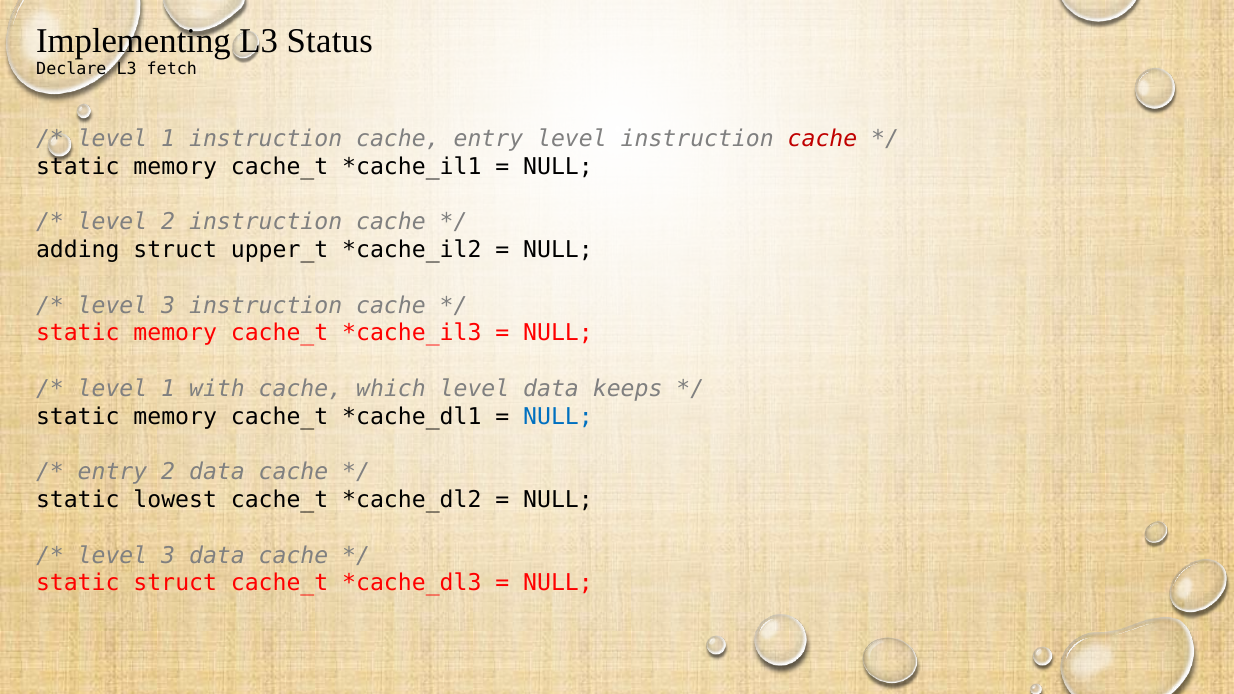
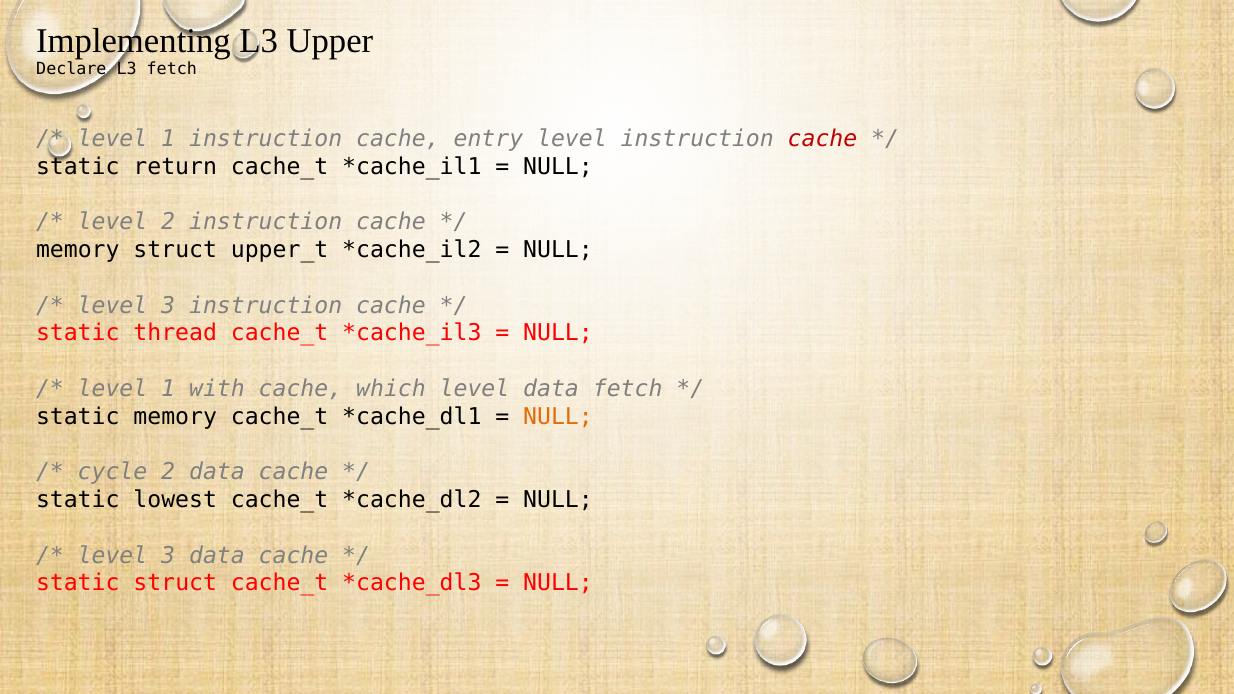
Status: Status -> Upper
memory at (175, 167): memory -> return
adding at (78, 250): adding -> memory
memory at (175, 333): memory -> thread
data keeps: keeps -> fetch
NULL at (558, 417) colour: blue -> orange
entry at (113, 472): entry -> cycle
